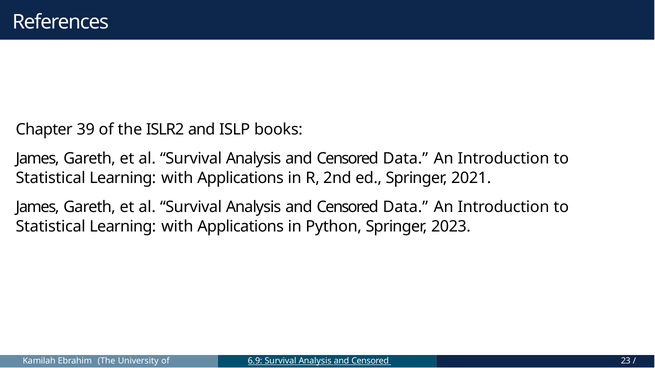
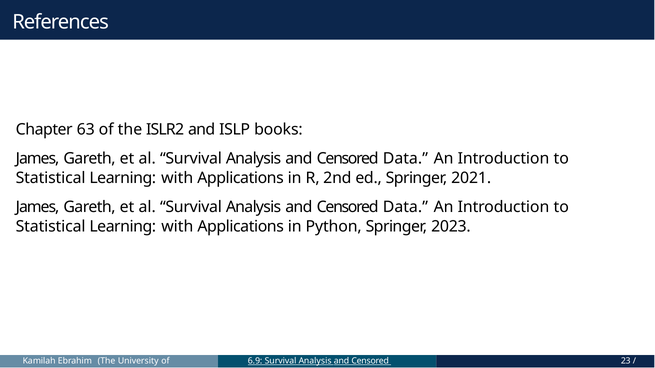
39: 39 -> 63
